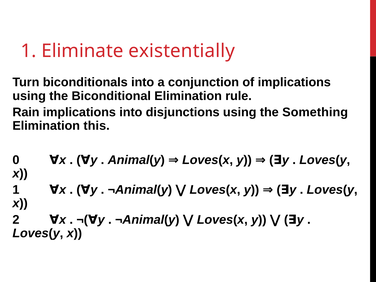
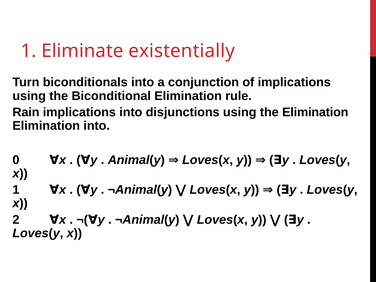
the Something: Something -> Elimination
Elimination this: this -> into
